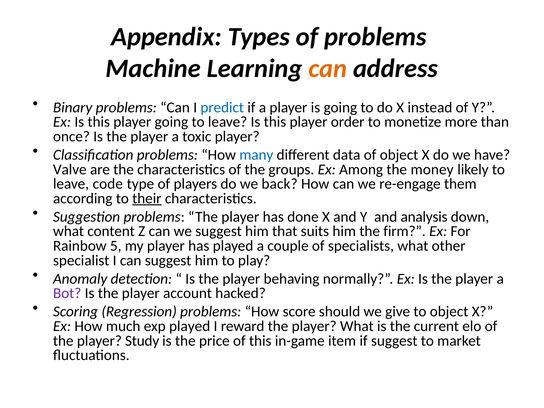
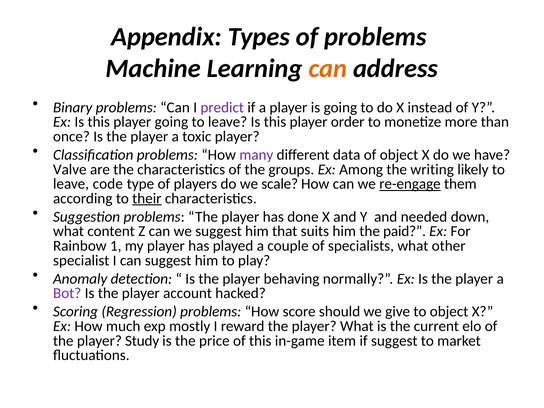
predict colour: blue -> purple
many colour: blue -> purple
money: money -> writing
back: back -> scale
re-engage underline: none -> present
analysis: analysis -> needed
firm: firm -> paid
5: 5 -> 1
exp played: played -> mostly
